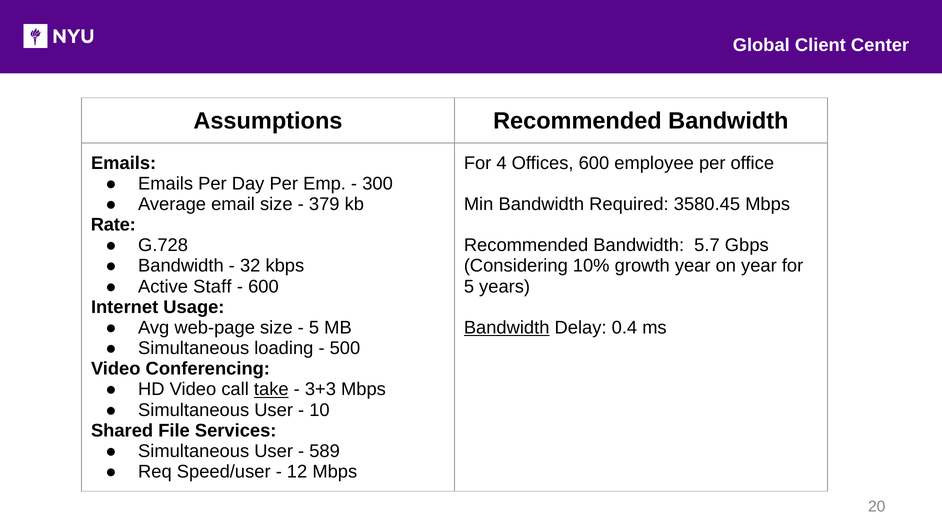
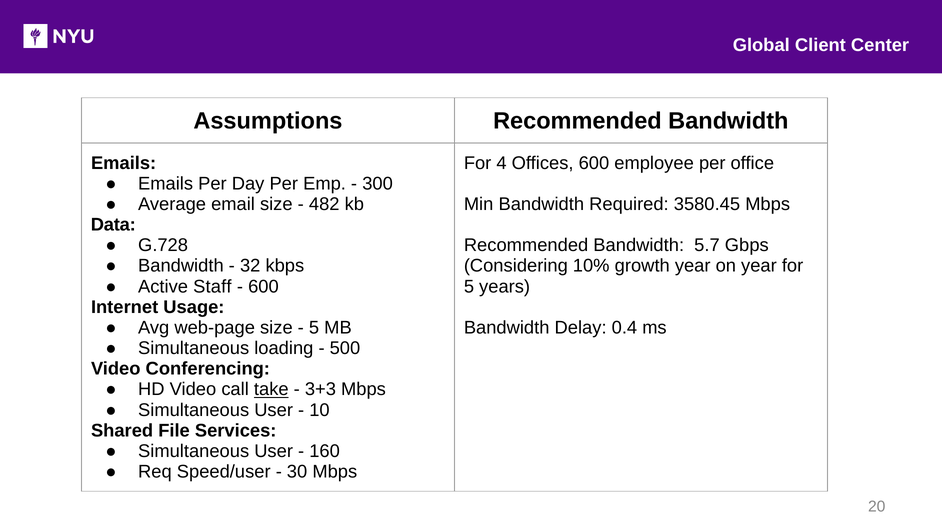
379: 379 -> 482
Rate: Rate -> Data
Bandwidth at (507, 328) underline: present -> none
589: 589 -> 160
12: 12 -> 30
